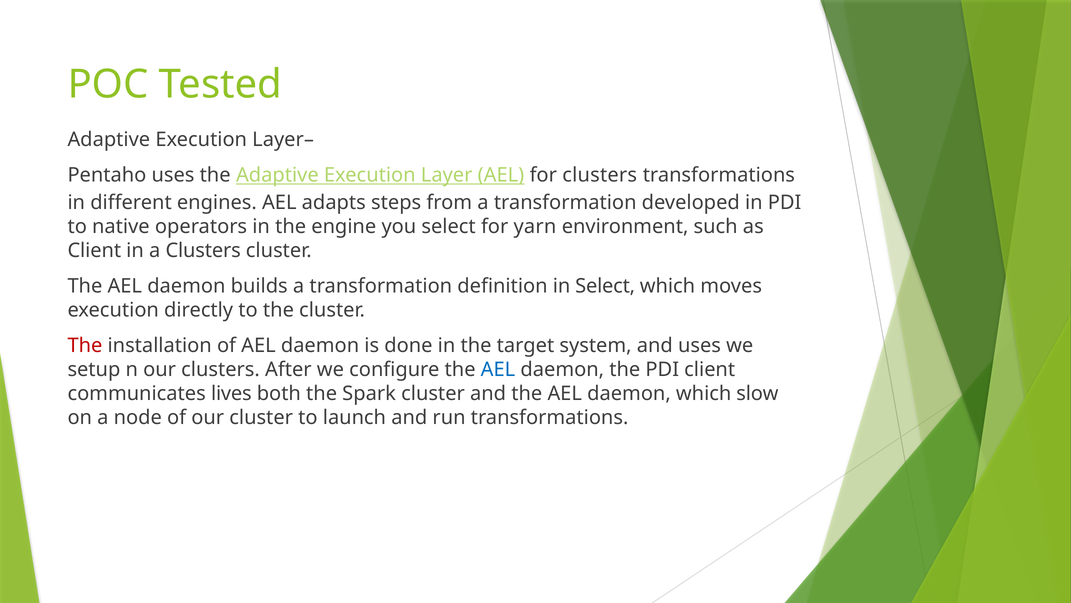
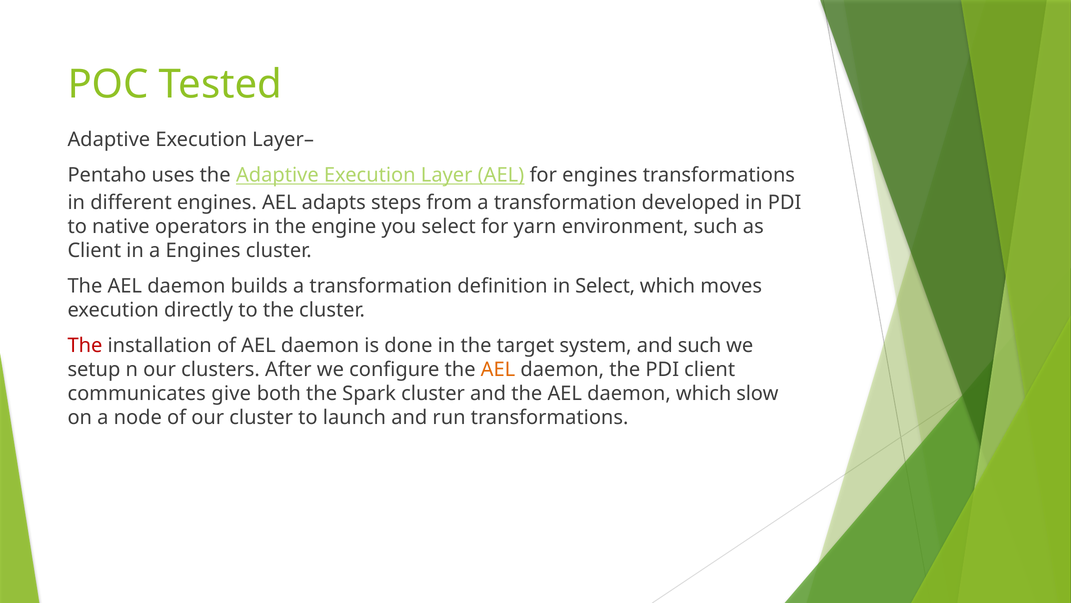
for clusters: clusters -> engines
a Clusters: Clusters -> Engines
and uses: uses -> such
AEL at (498, 369) colour: blue -> orange
lives: lives -> give
